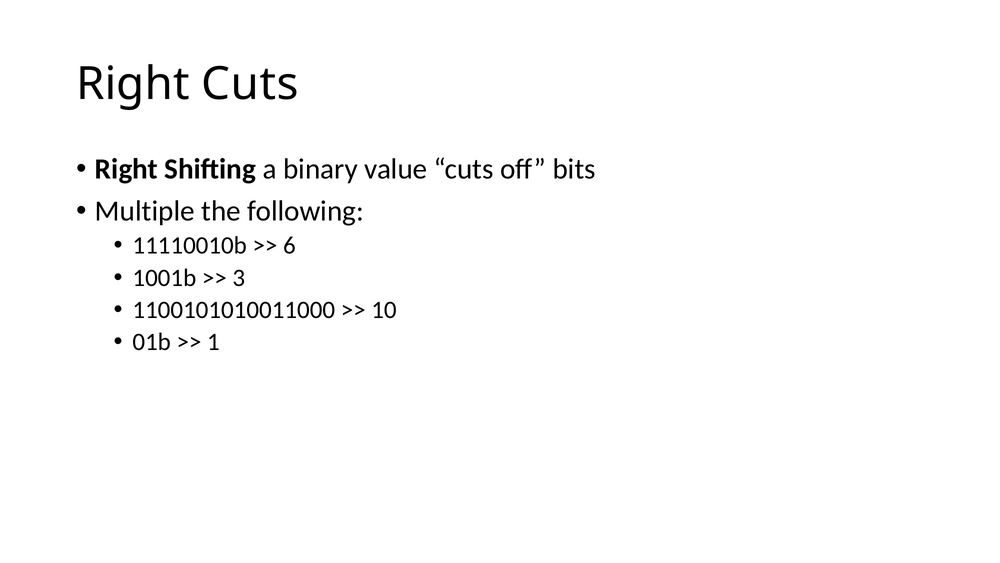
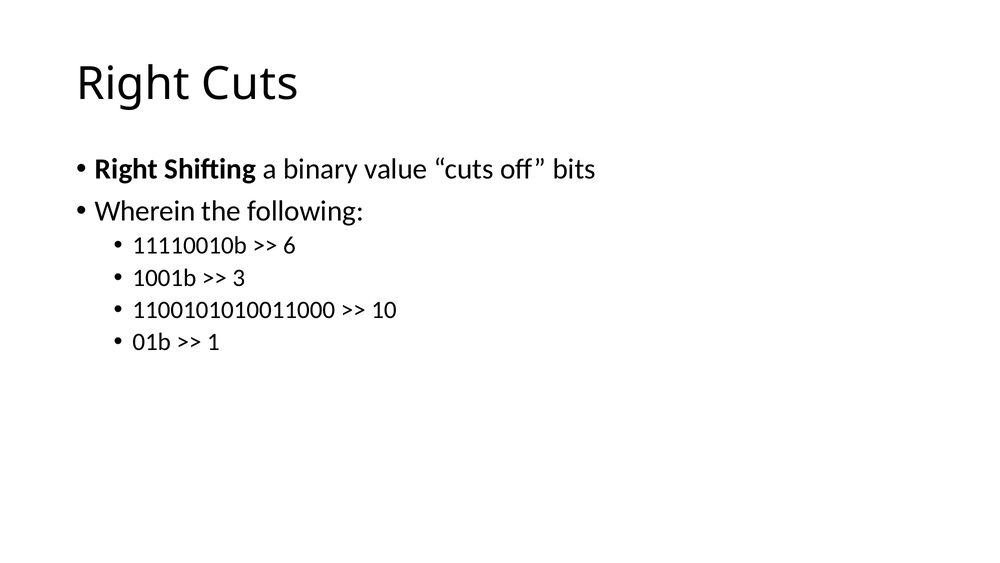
Multiple: Multiple -> Wherein
